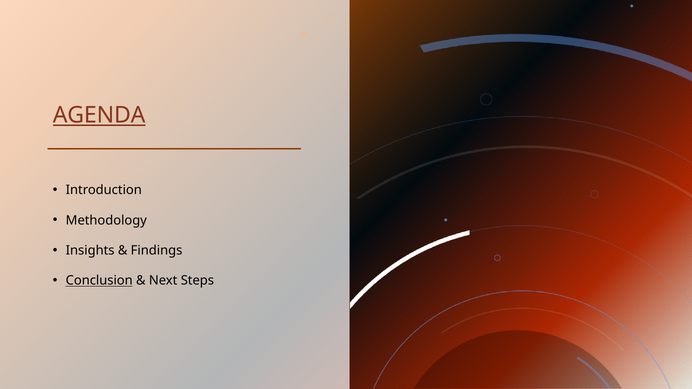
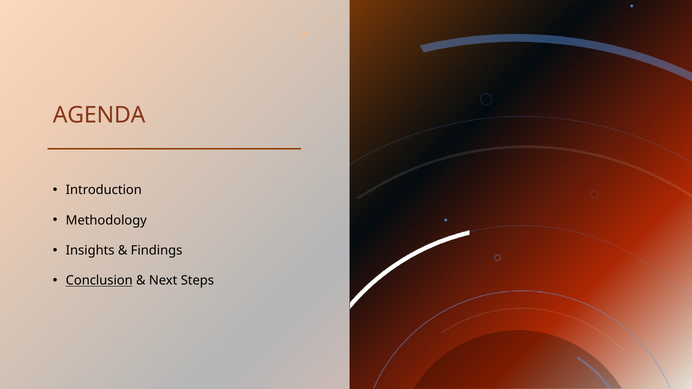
AGENDA underline: present -> none
